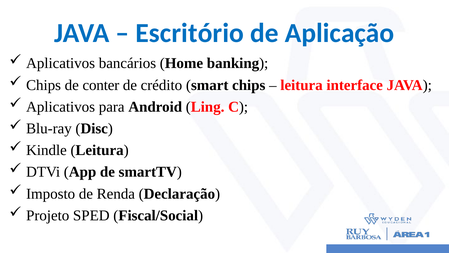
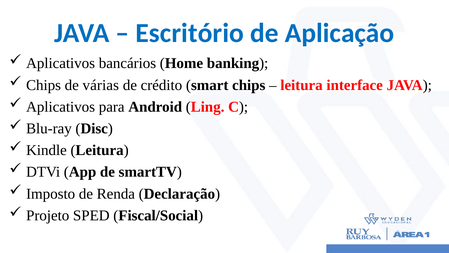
conter: conter -> várias
